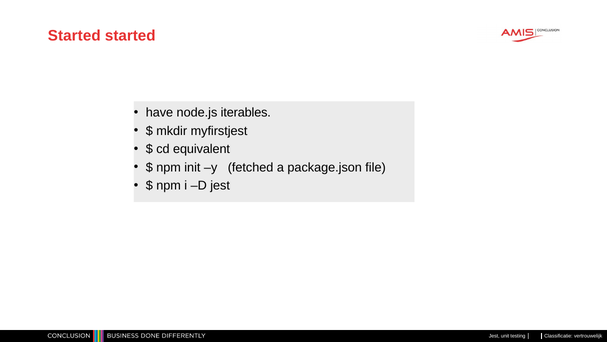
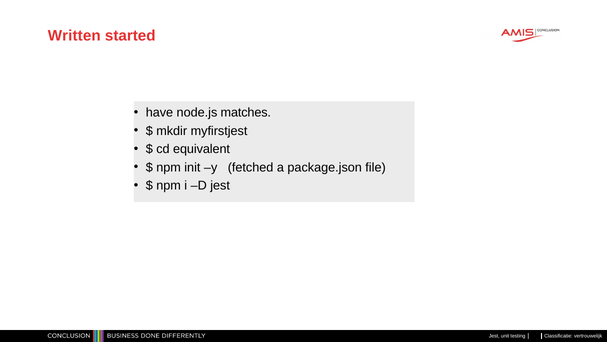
Started at (74, 35): Started -> Written
iterables: iterables -> matches
